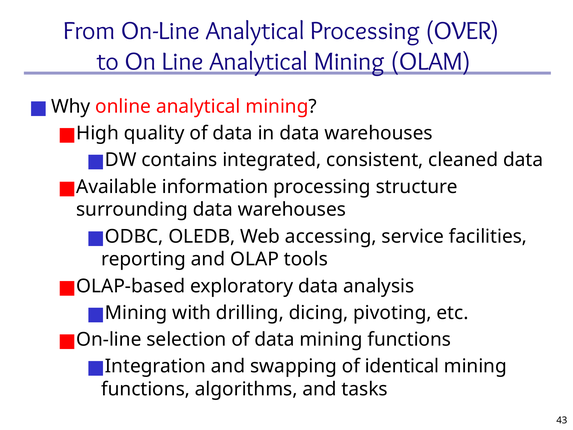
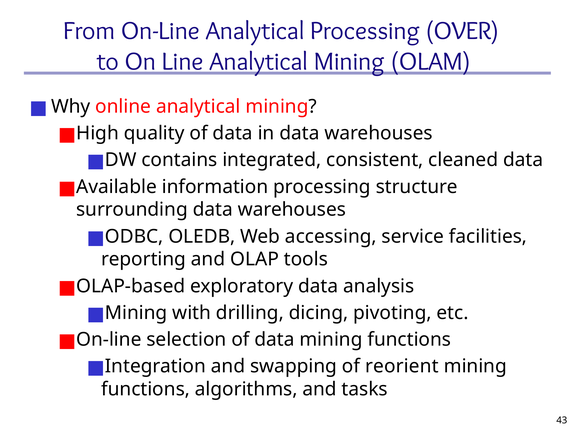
identical: identical -> reorient
